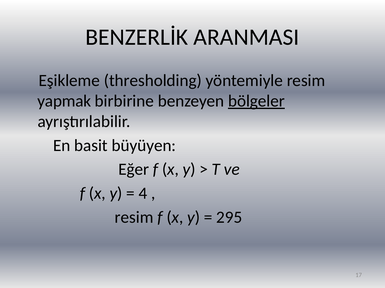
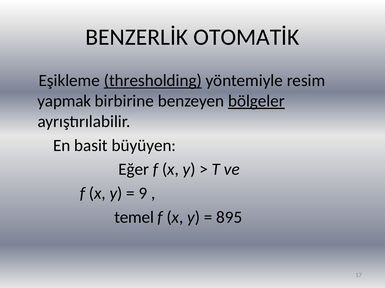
ARANMASI: ARANMASI -> OTOMATİK
thresholding underline: none -> present
4: 4 -> 9
resim at (134, 218): resim -> temel
295: 295 -> 895
